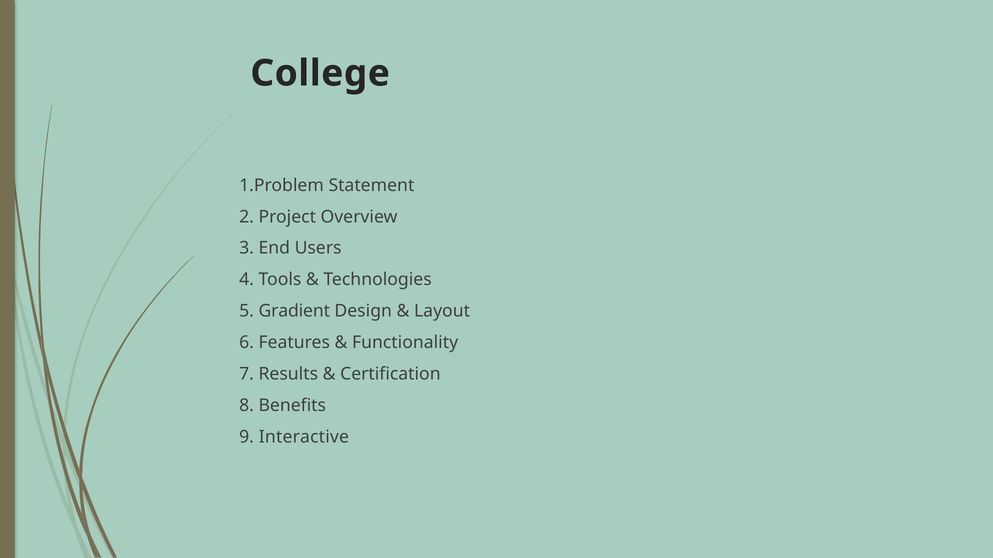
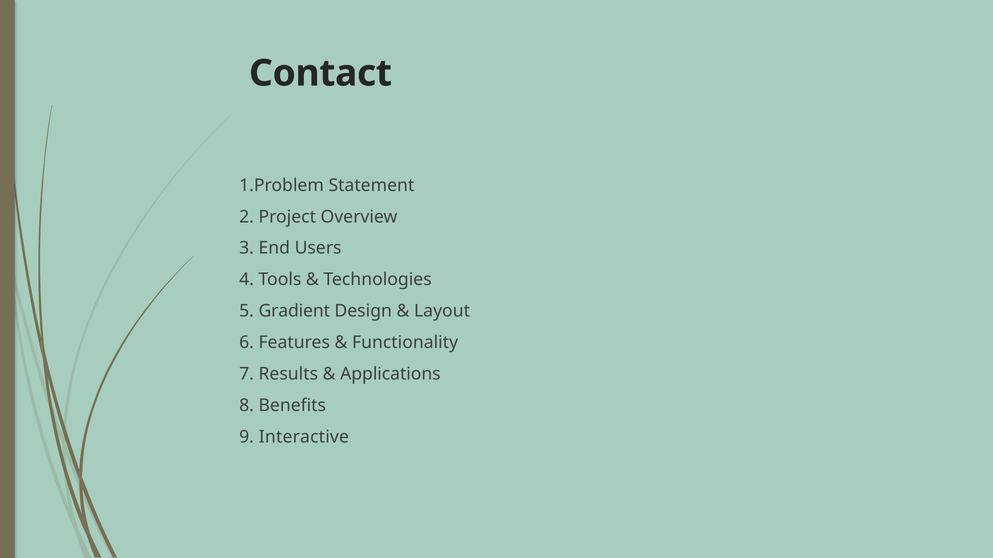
College: College -> Contact
Certification: Certification -> Applications
